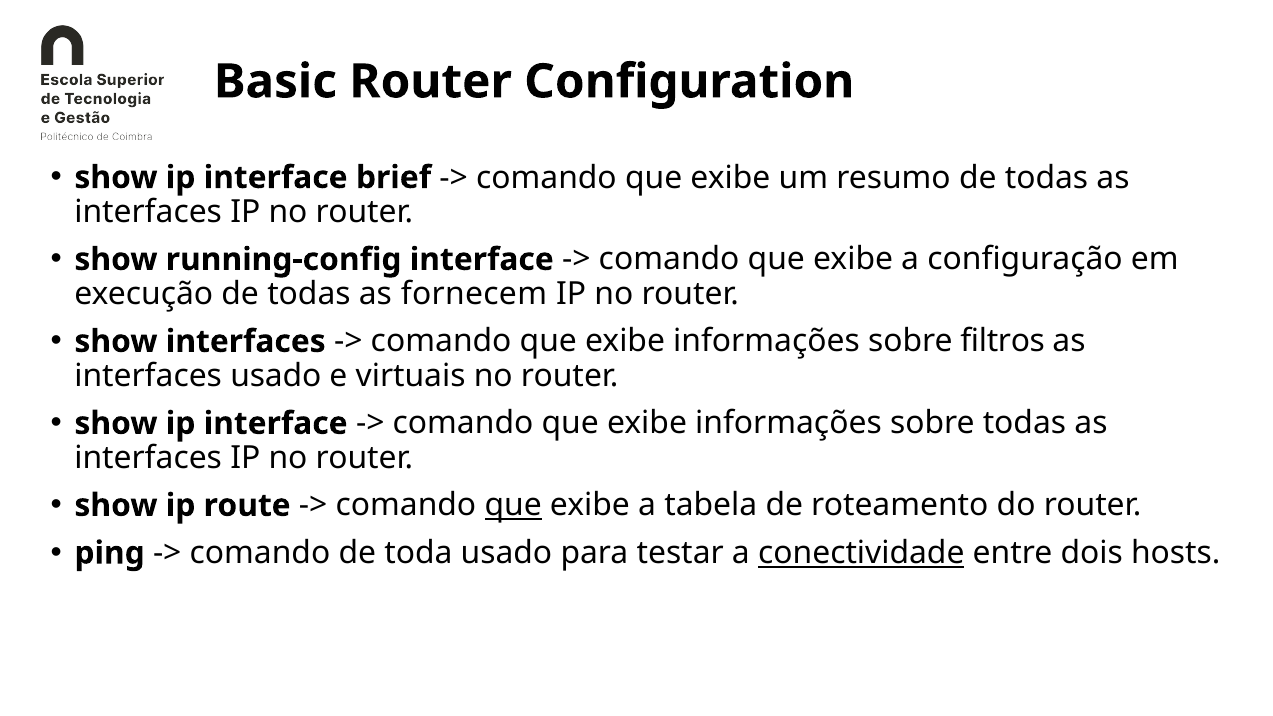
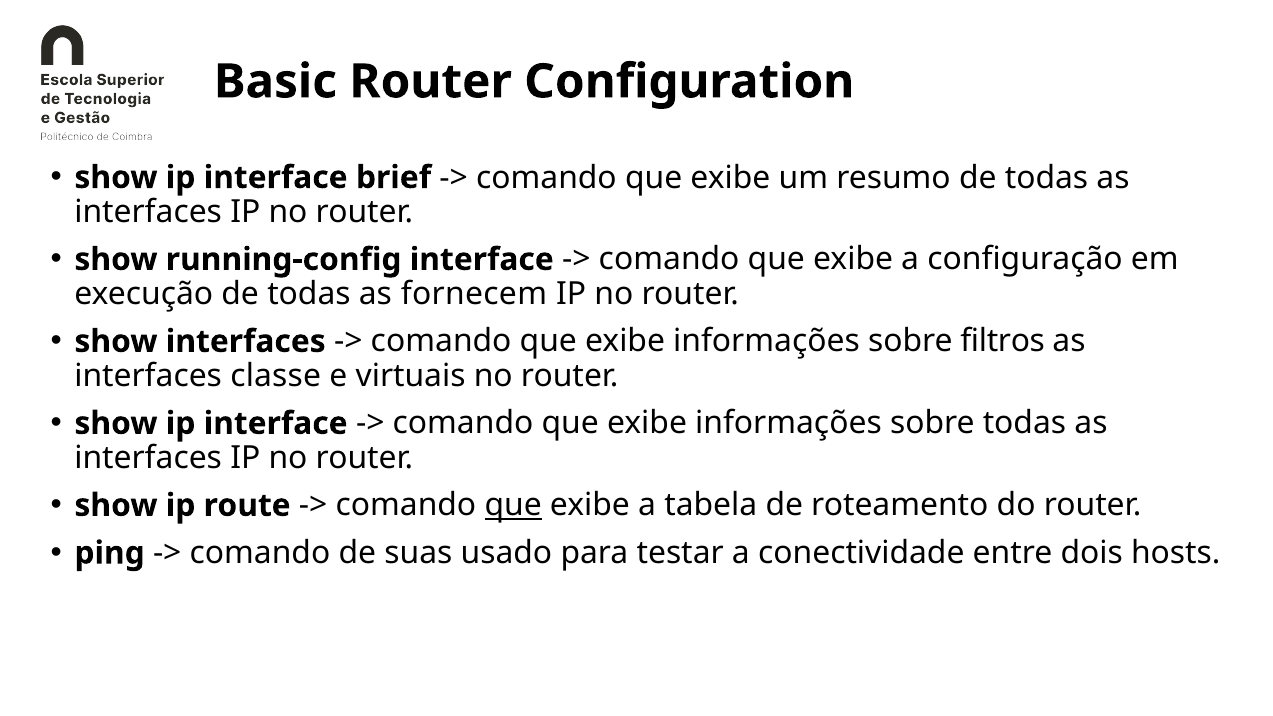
interfaces usado: usado -> classe
toda: toda -> suas
conectividade underline: present -> none
